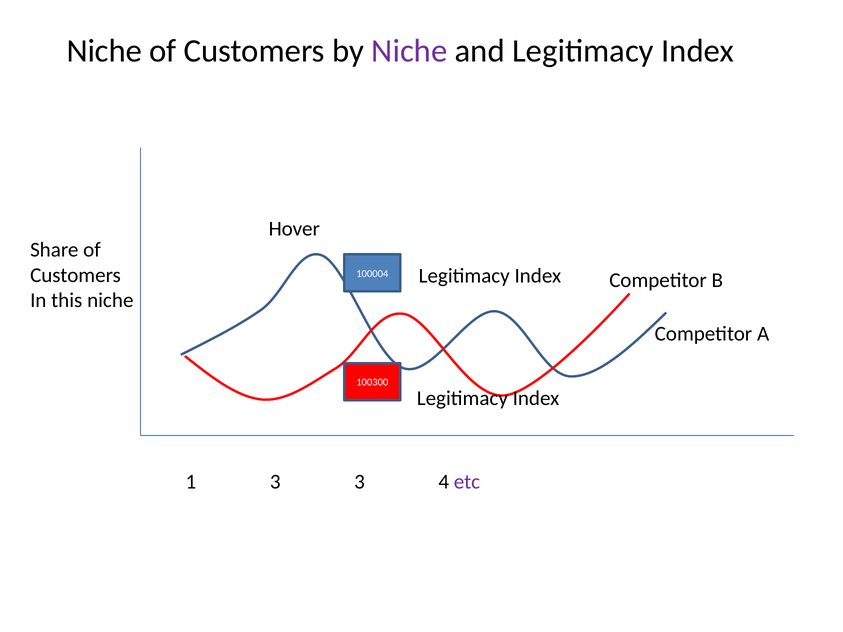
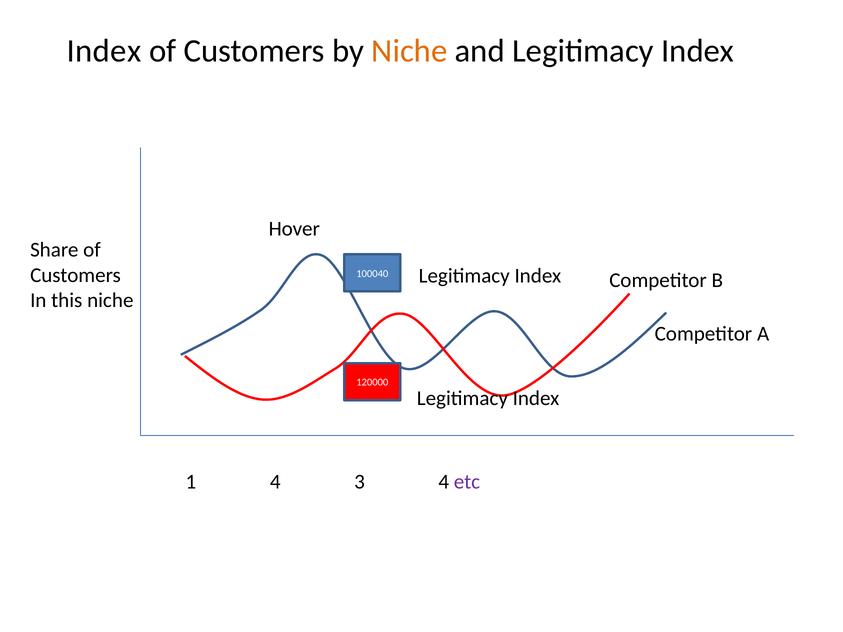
Niche at (104, 51): Niche -> Index
Niche at (409, 51) colour: purple -> orange
100004: 100004 -> 100040
100300: 100300 -> 120000
1 3: 3 -> 4
